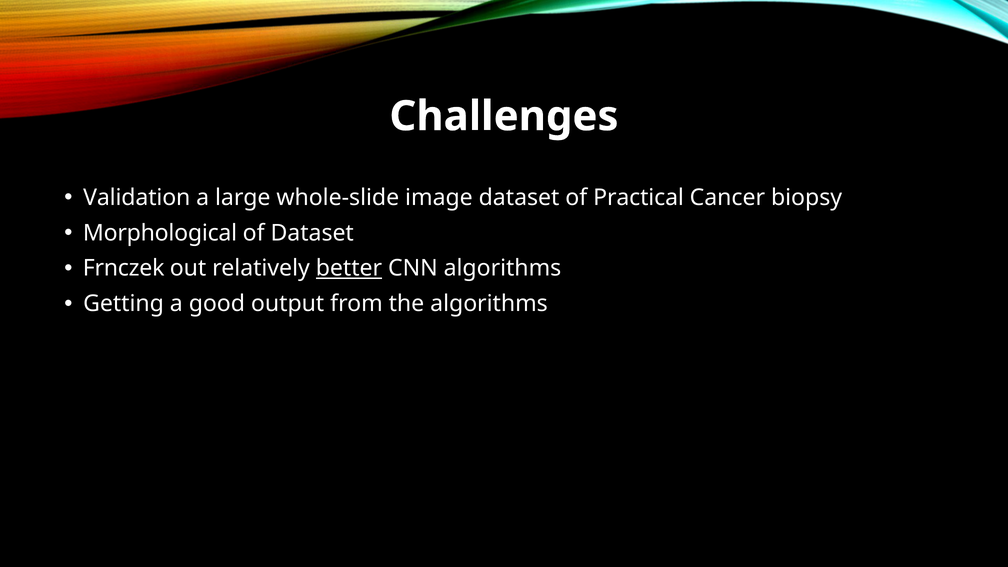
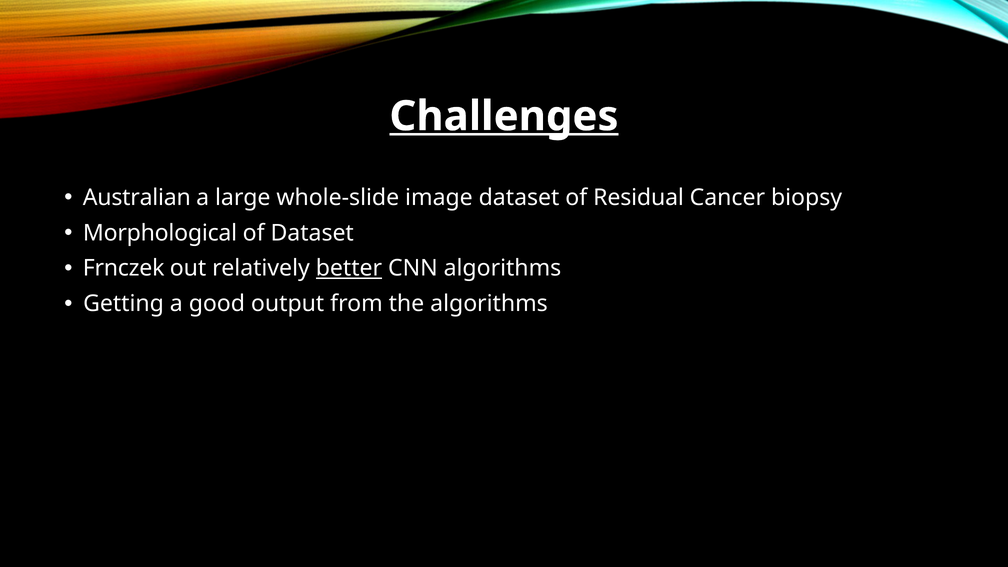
Challenges underline: none -> present
Validation: Validation -> Australian
Practical: Practical -> Residual
